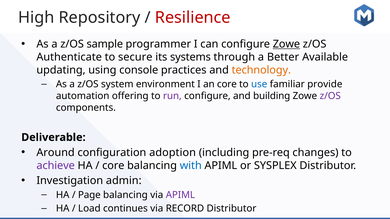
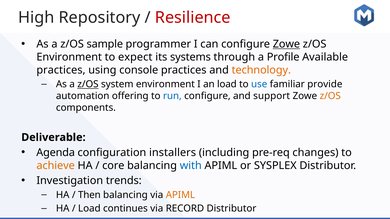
Authenticate at (69, 57): Authenticate -> Environment
secure: secure -> expect
Better: Better -> Profile
updating at (61, 70): updating -> practices
z/OS at (88, 84) underline: none -> present
an core: core -> load
run colour: purple -> blue
building: building -> support
z/OS at (330, 96) colour: purple -> orange
Around: Around -> Agenda
adoption: adoption -> installers
achieve colour: purple -> orange
admin: admin -> trends
Page: Page -> Then
APIML at (180, 195) colour: purple -> orange
